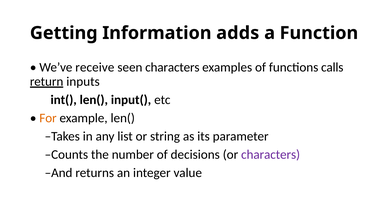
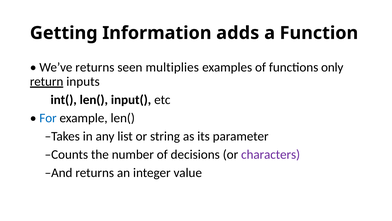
We’ve receive: receive -> returns
seen characters: characters -> multiplies
calls: calls -> only
For colour: orange -> blue
